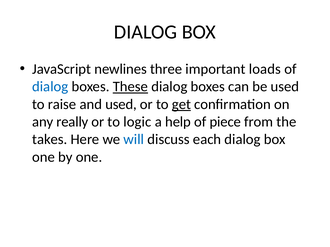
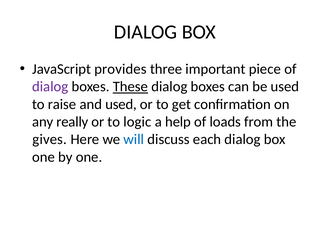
newlines: newlines -> provides
loads: loads -> piece
dialog at (50, 87) colour: blue -> purple
get underline: present -> none
piece: piece -> loads
takes: takes -> gives
